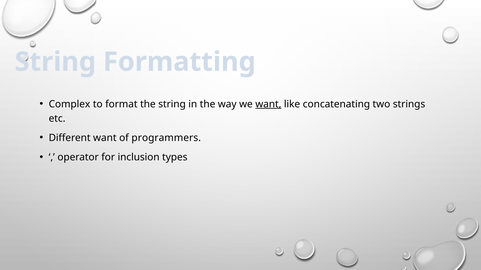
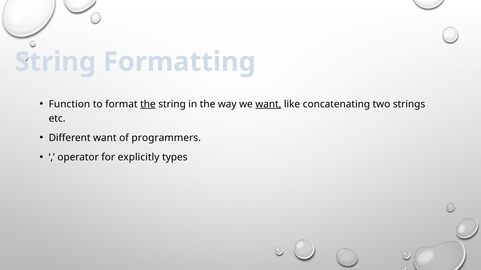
Complex: Complex -> Function
the at (148, 104) underline: none -> present
inclusion: inclusion -> explicitly
